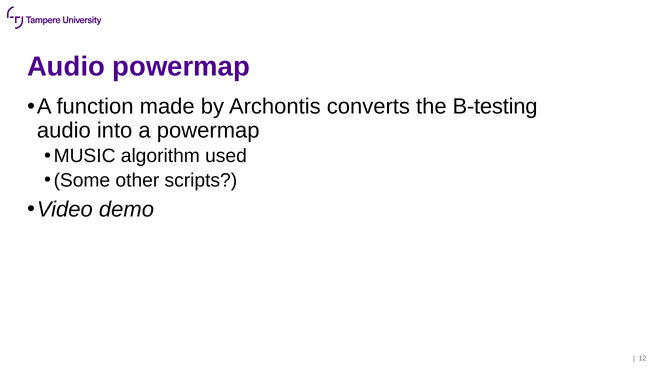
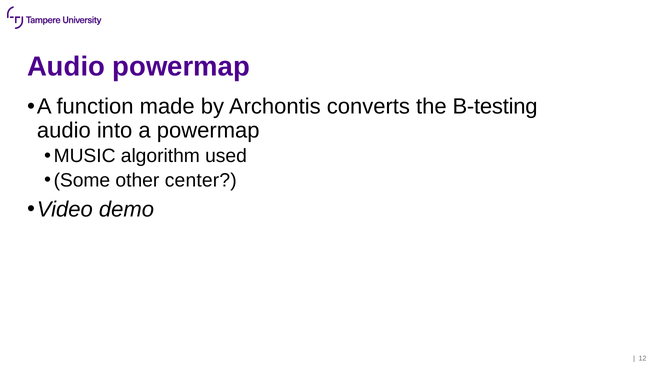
scripts: scripts -> center
